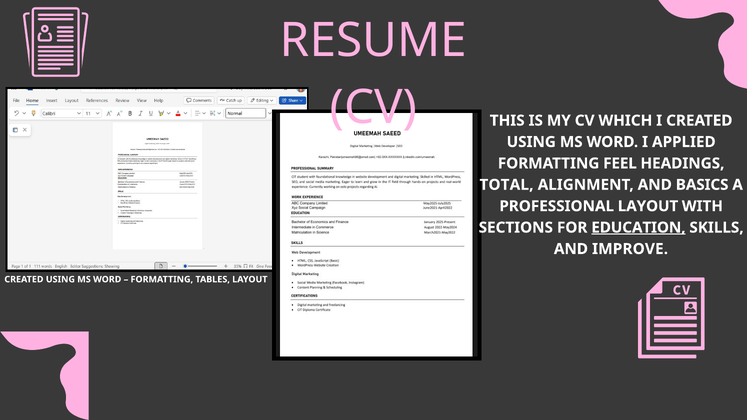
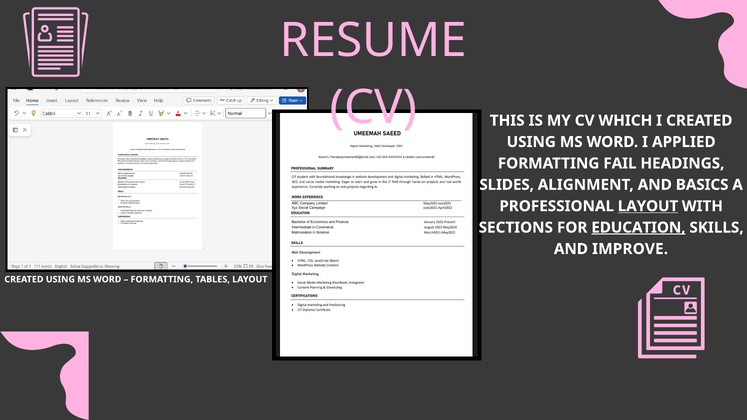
FEEL: FEEL -> FAIL
TOTAL: TOTAL -> SLIDES
LAYOUT at (648, 206) underline: none -> present
